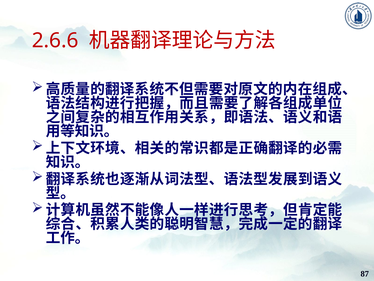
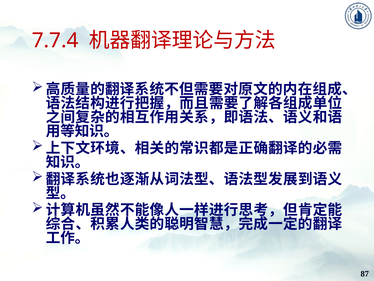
2.6.6: 2.6.6 -> 7.7.4
